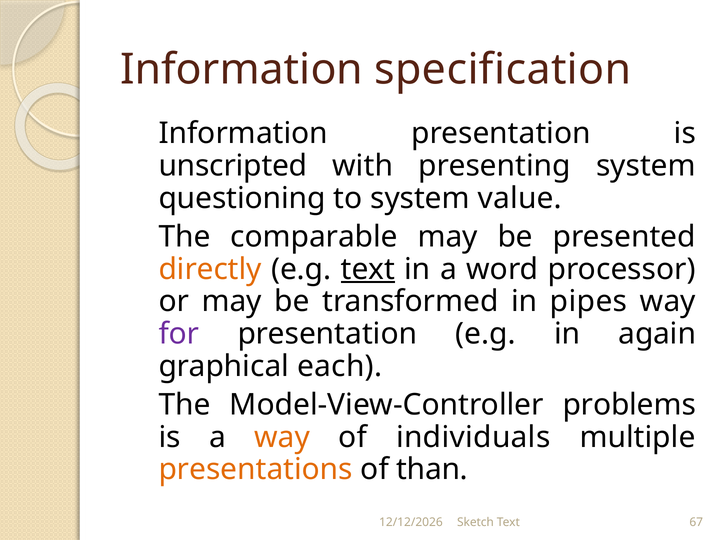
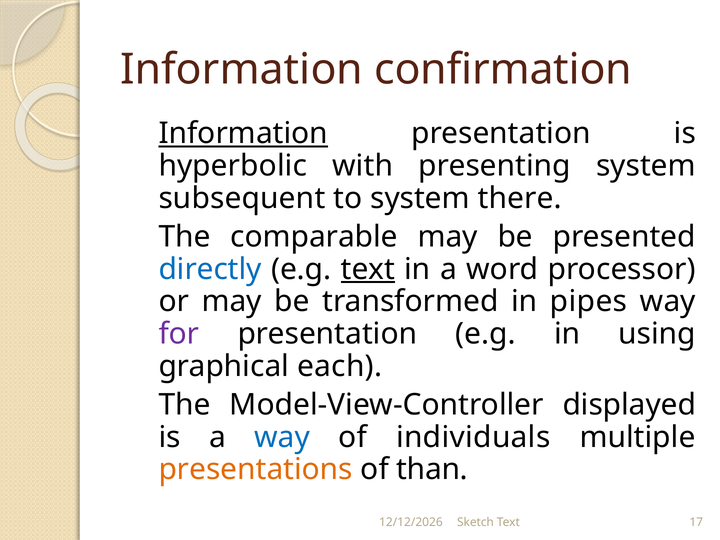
specification: specification -> confirmation
Information at (243, 134) underline: none -> present
unscripted: unscripted -> hyperbolic
questioning: questioning -> subsequent
value: value -> there
directly colour: orange -> blue
again: again -> using
problems: problems -> displayed
way at (282, 437) colour: orange -> blue
67: 67 -> 17
